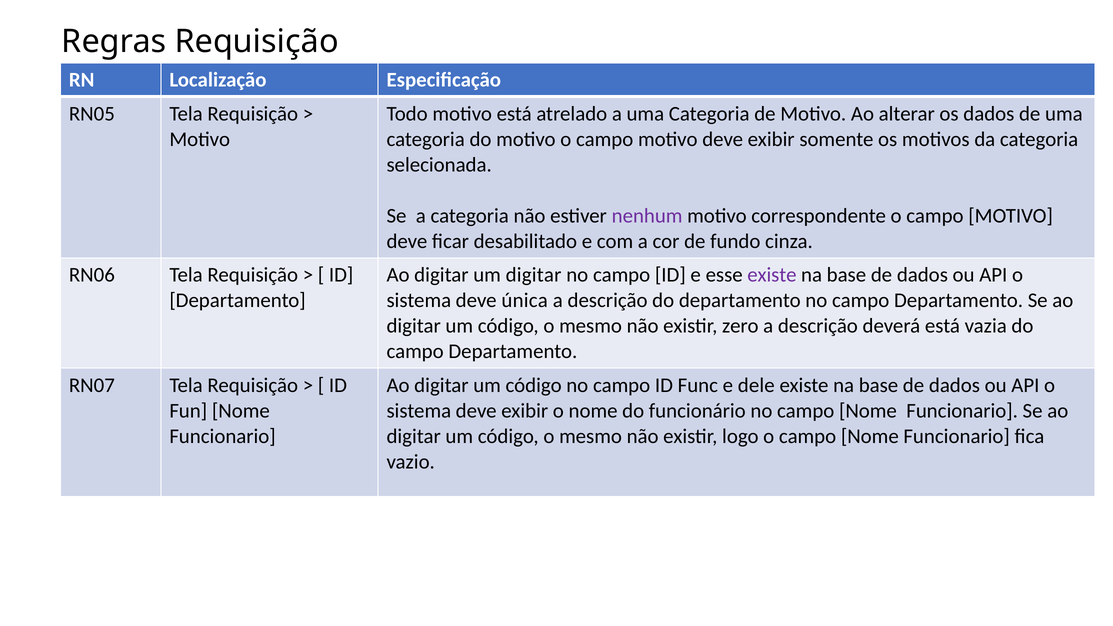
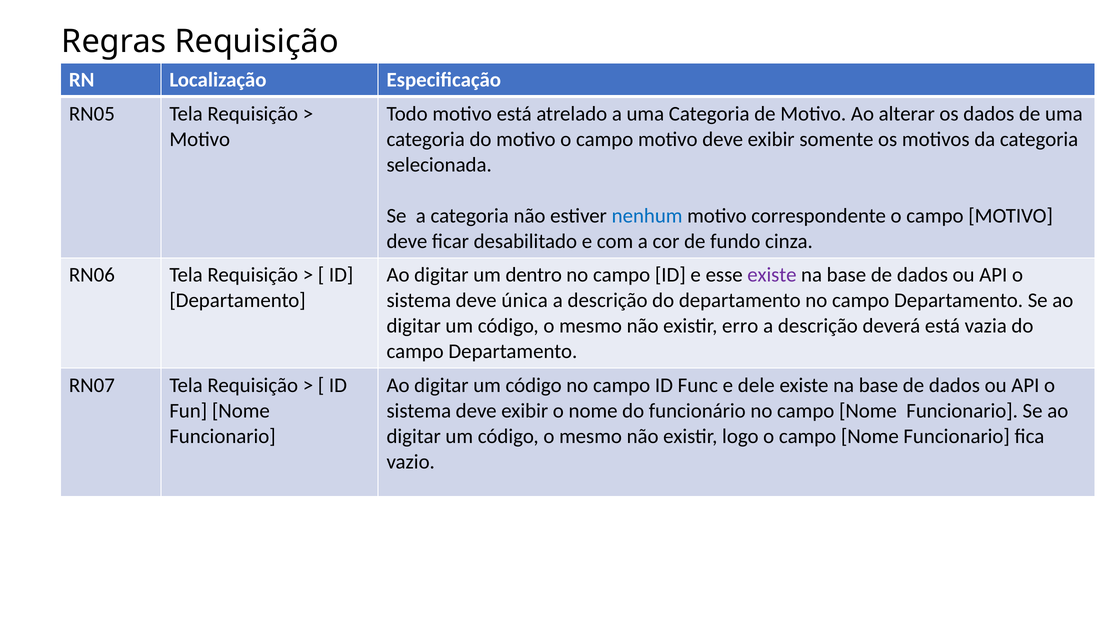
nenhum colour: purple -> blue
um digitar: digitar -> dentro
zero: zero -> erro
